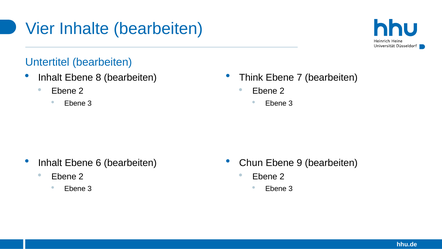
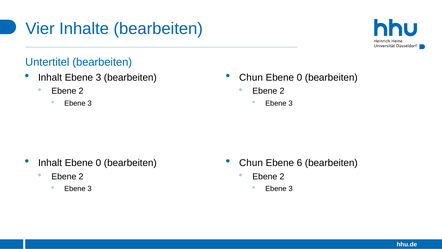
Inhalt Ebene 8: 8 -> 3
Think at (251, 77): Think -> Chun
7 at (299, 77): 7 -> 0
Inhalt Ebene 6: 6 -> 0
9: 9 -> 6
